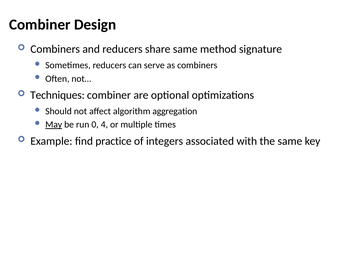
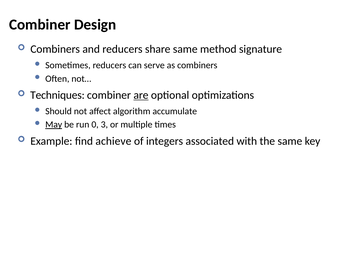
are underline: none -> present
aggregation: aggregation -> accumulate
4: 4 -> 3
practice: practice -> achieve
